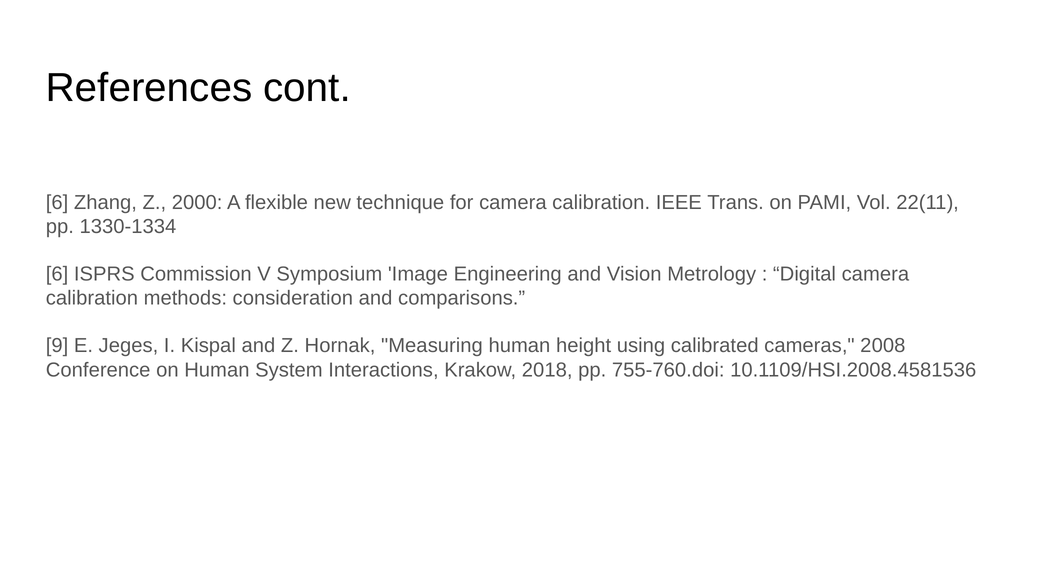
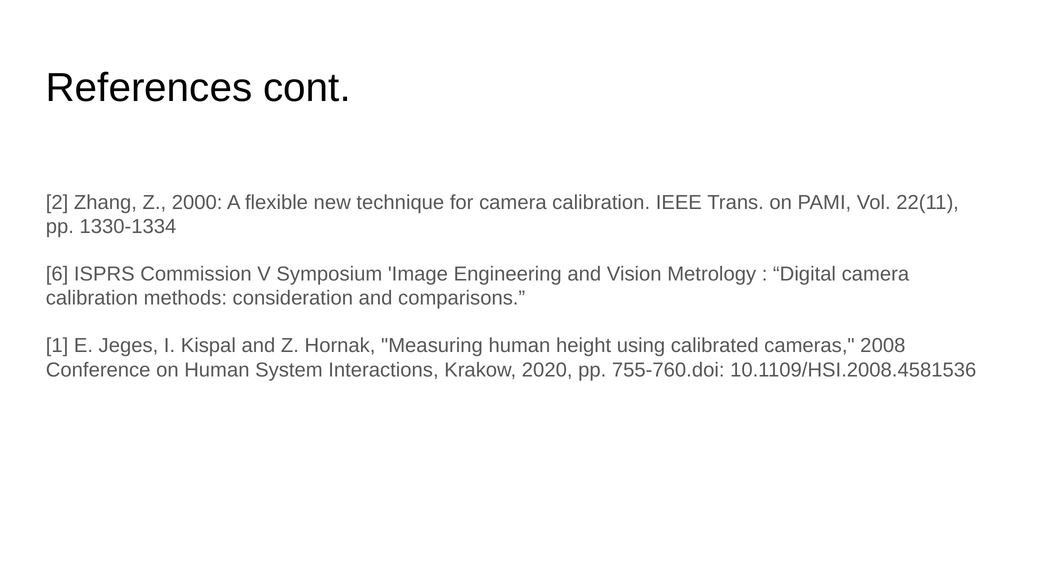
6 at (57, 202): 6 -> 2
9: 9 -> 1
2018: 2018 -> 2020
